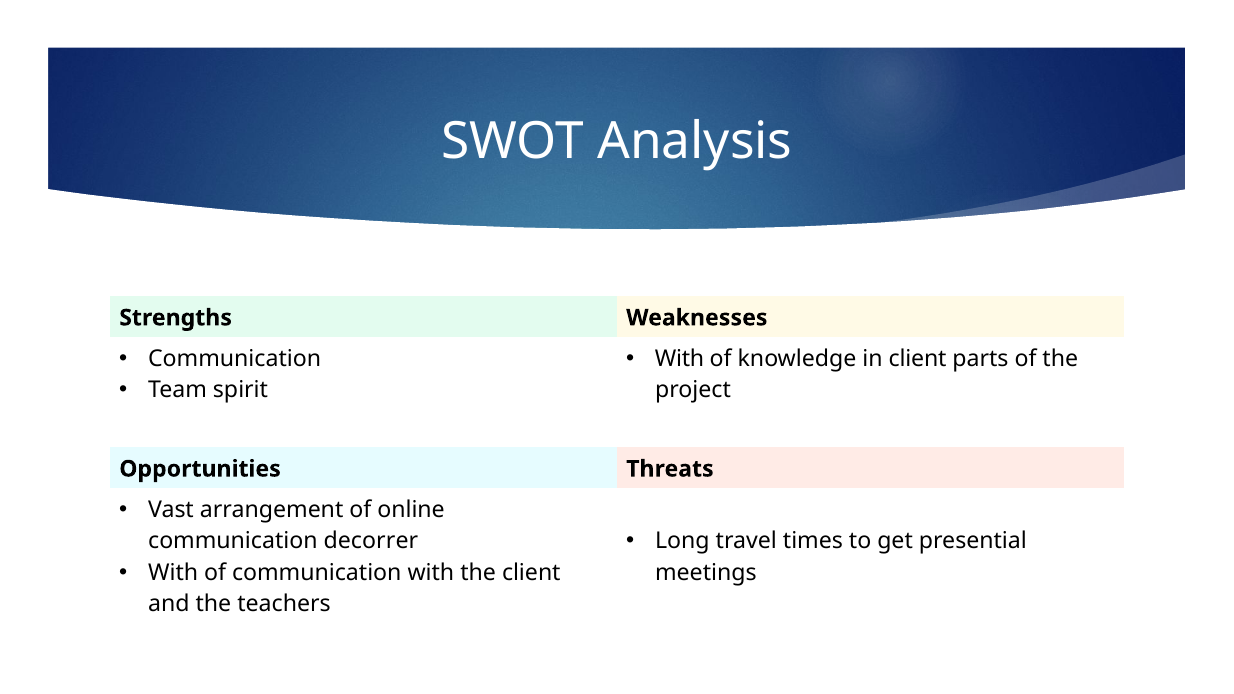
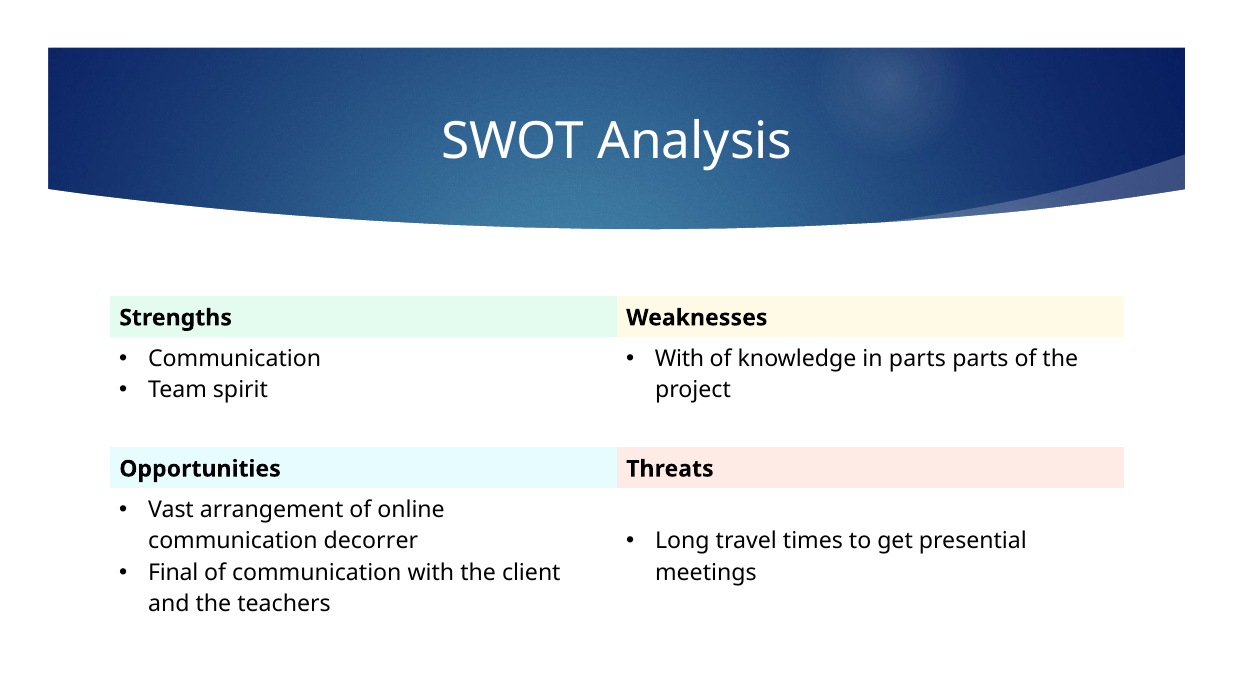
in client: client -> parts
With at (173, 573): With -> Final
